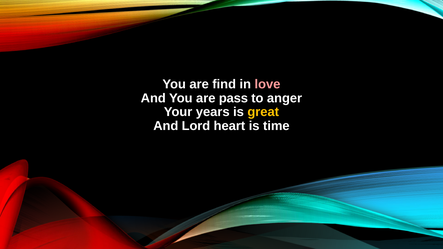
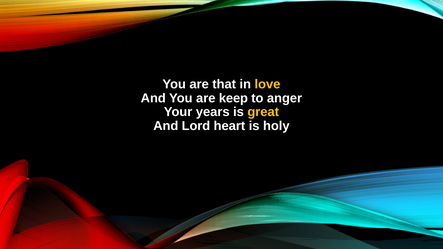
find: find -> that
love colour: pink -> yellow
pass: pass -> keep
time: time -> holy
